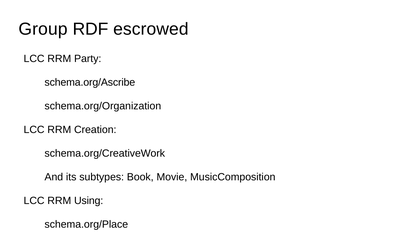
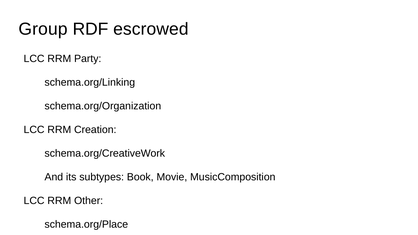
schema.org/Ascribe: schema.org/Ascribe -> schema.org/Linking
Using: Using -> Other
